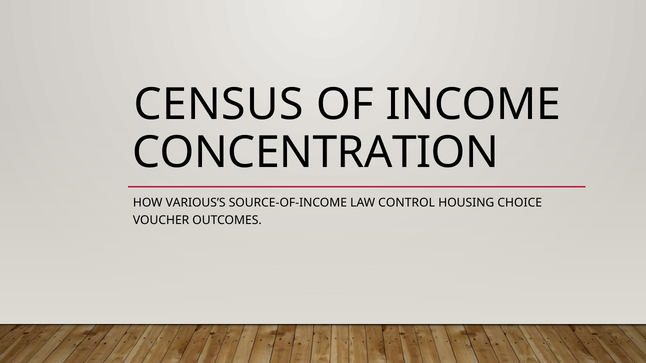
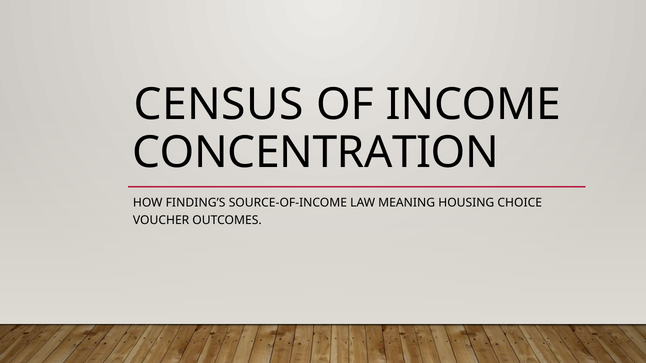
VARIOUS’S: VARIOUS’S -> FINDING’S
CONTROL: CONTROL -> MEANING
